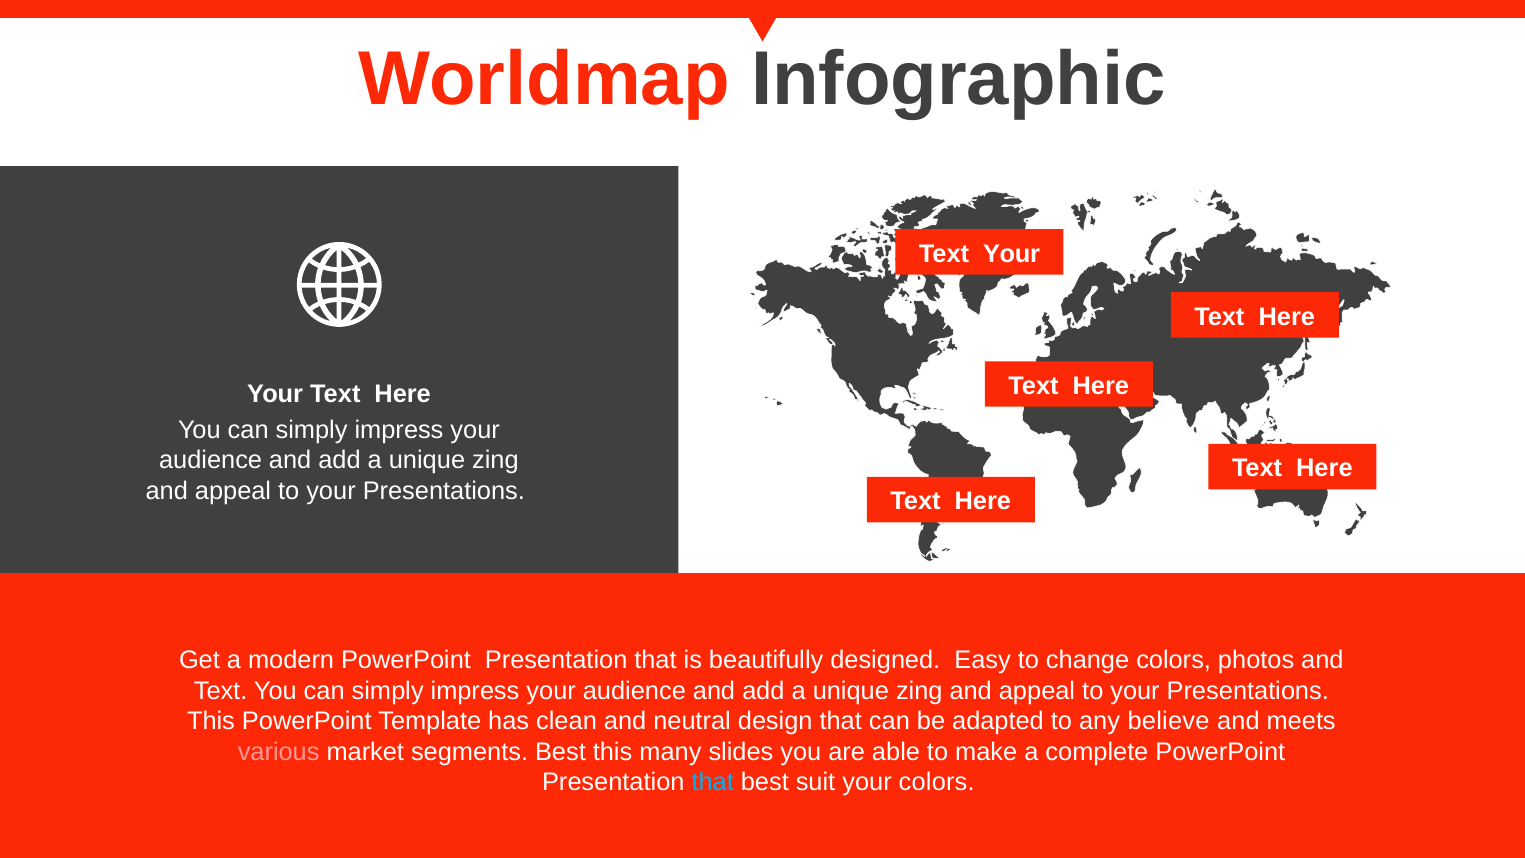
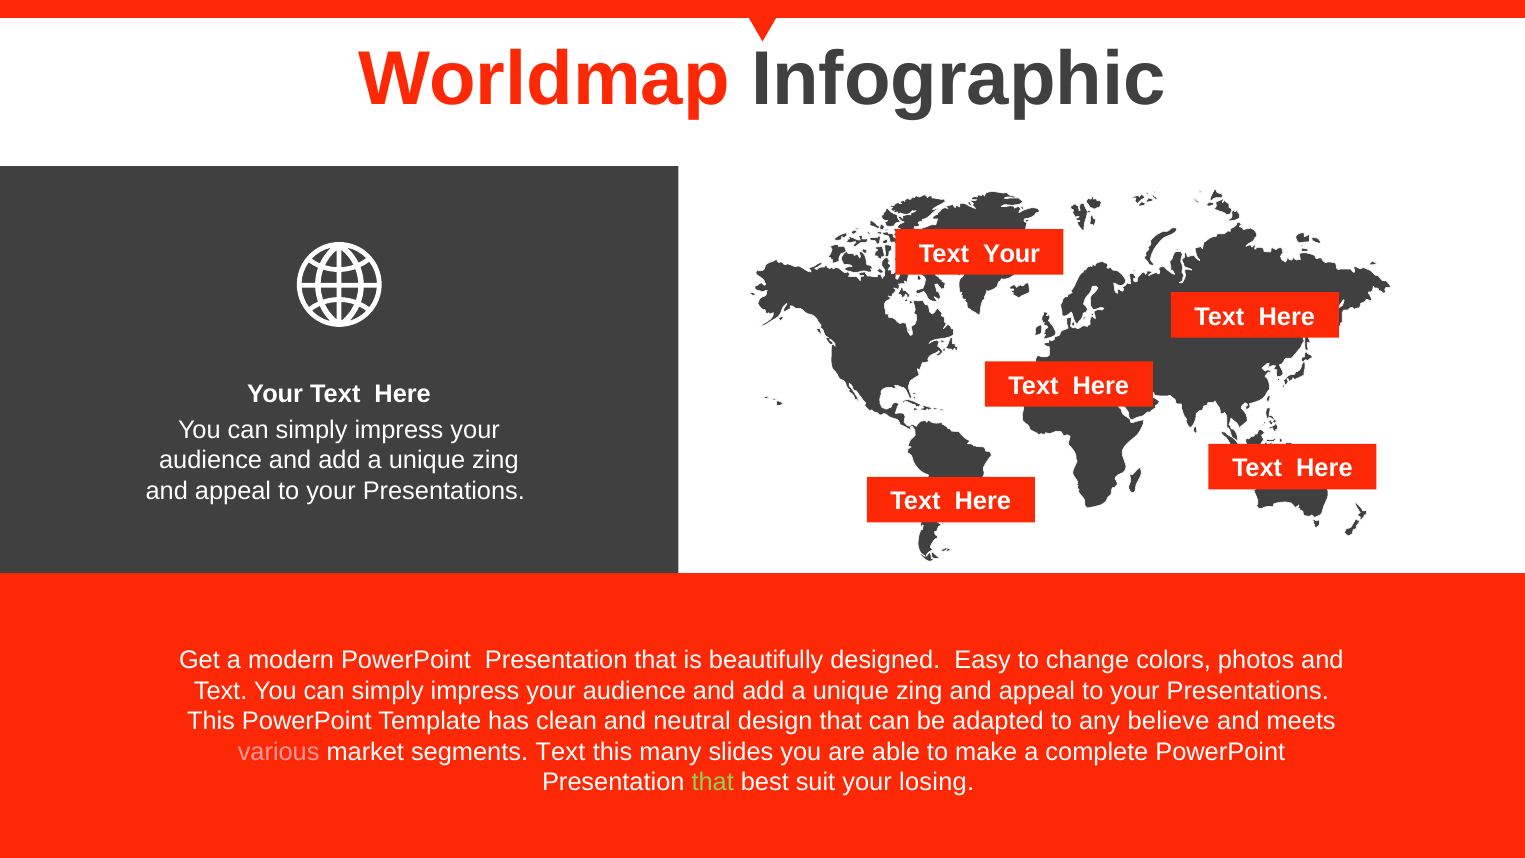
segments Best: Best -> Text
that at (713, 782) colour: light blue -> light green
your colors: colors -> losing
